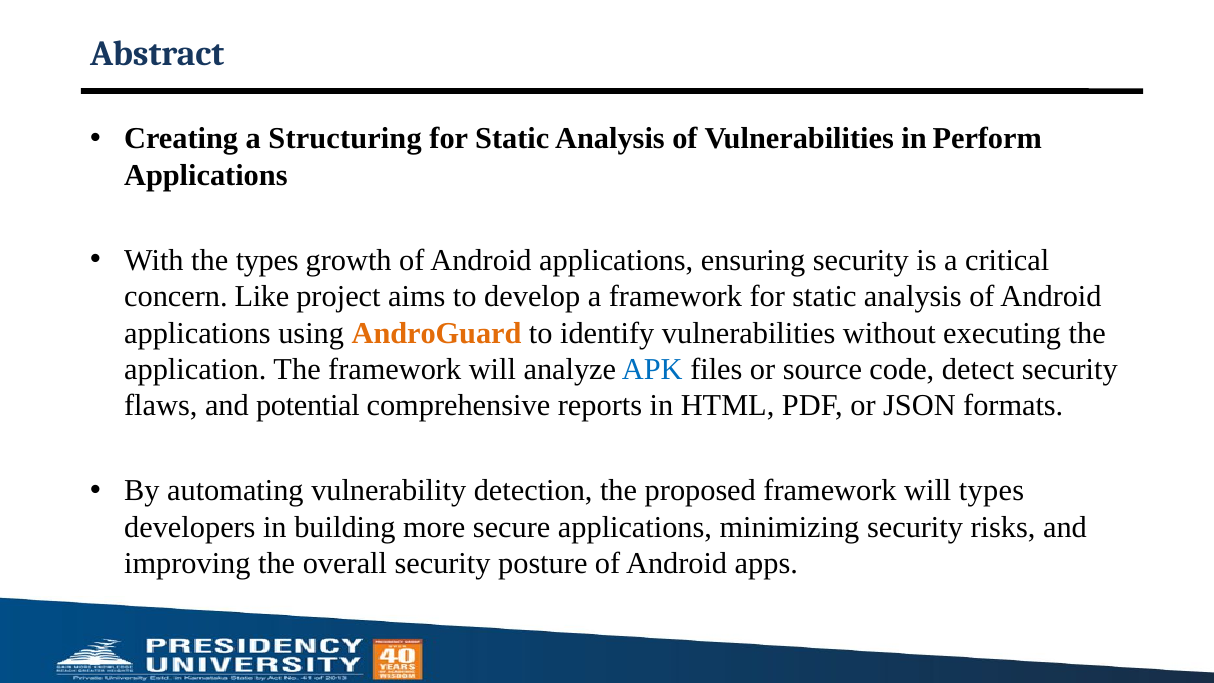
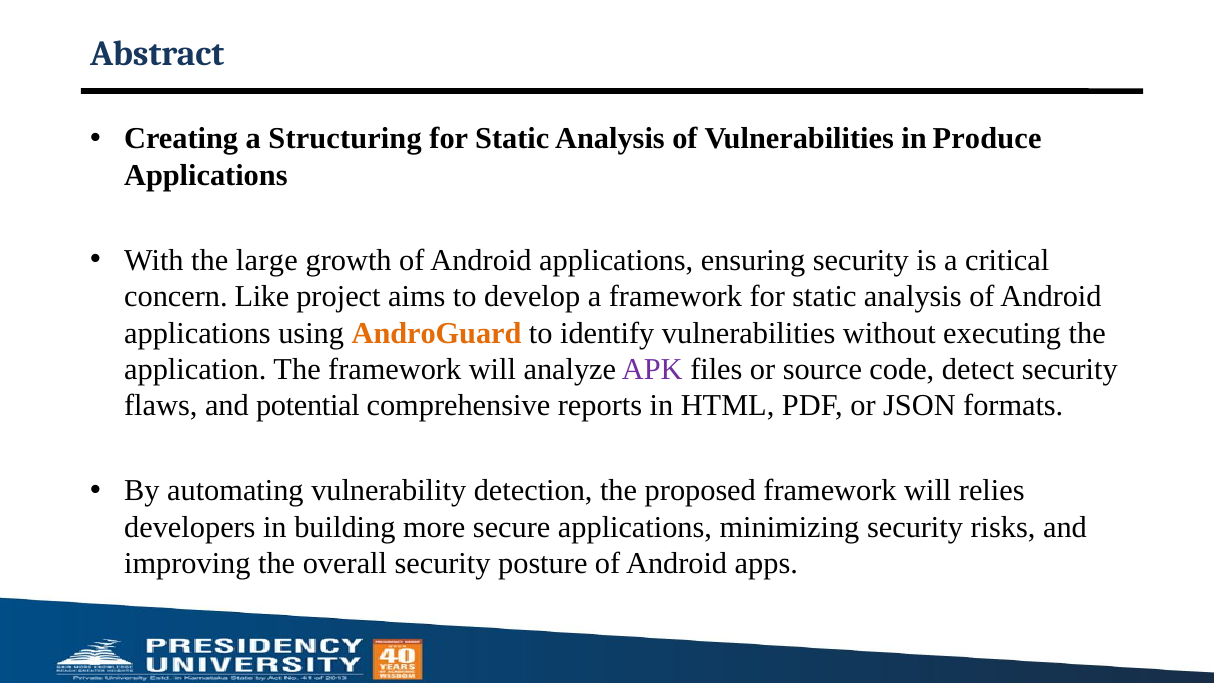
Perform: Perform -> Produce
the types: types -> large
APK colour: blue -> purple
will types: types -> relies
